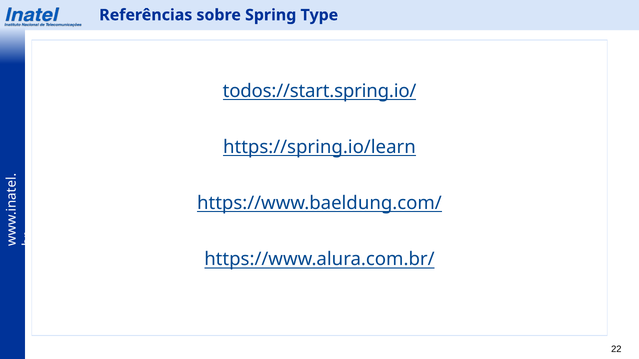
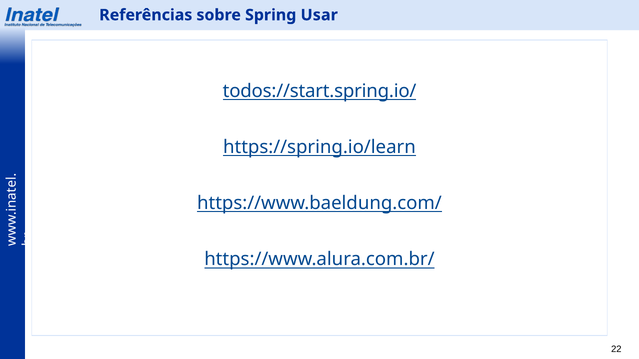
Type: Type -> Usar
